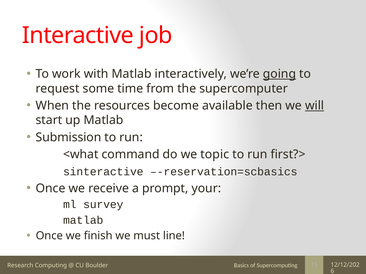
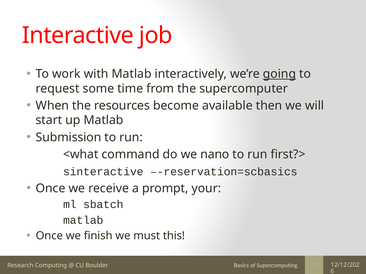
will underline: present -> none
topic: topic -> nano
survey: survey -> sbatch
line: line -> this
